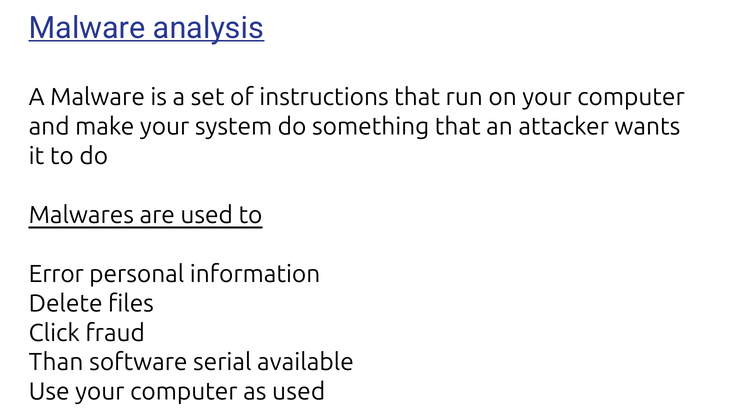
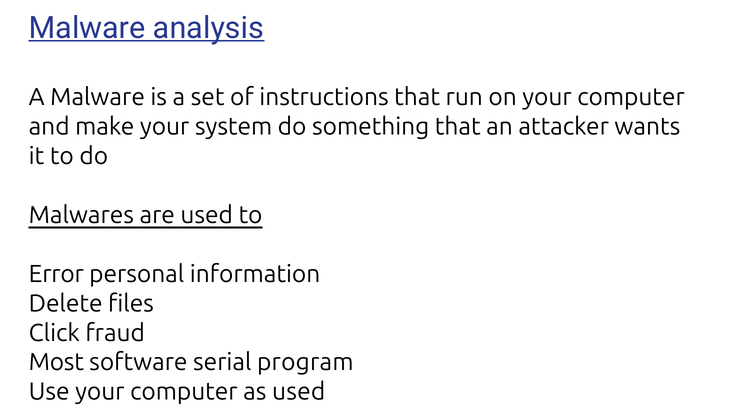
Than: Than -> Most
available: available -> program
